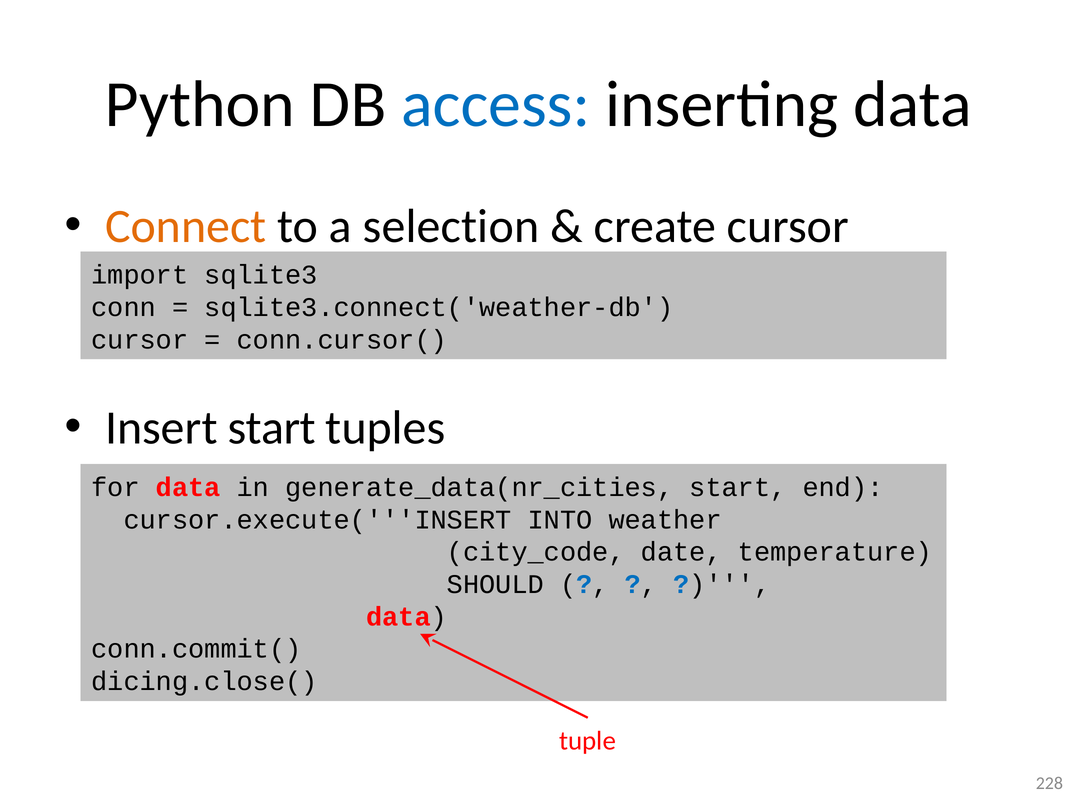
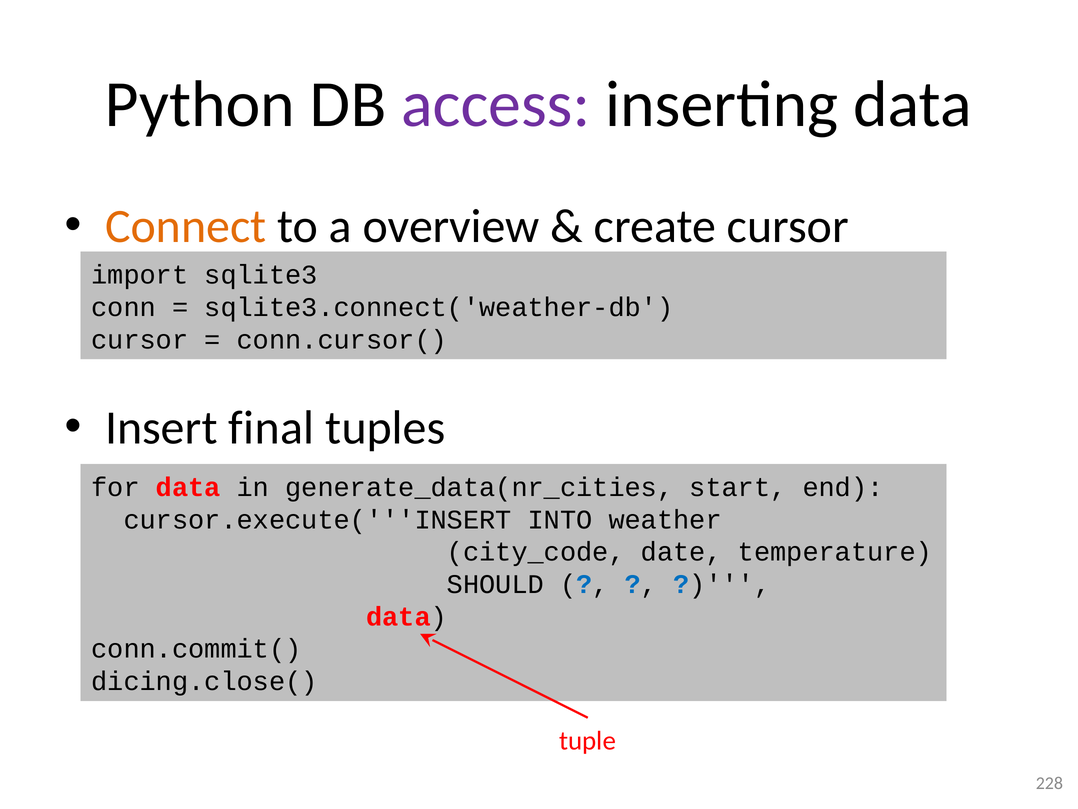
access colour: blue -> purple
selection: selection -> overview
Insert start: start -> final
